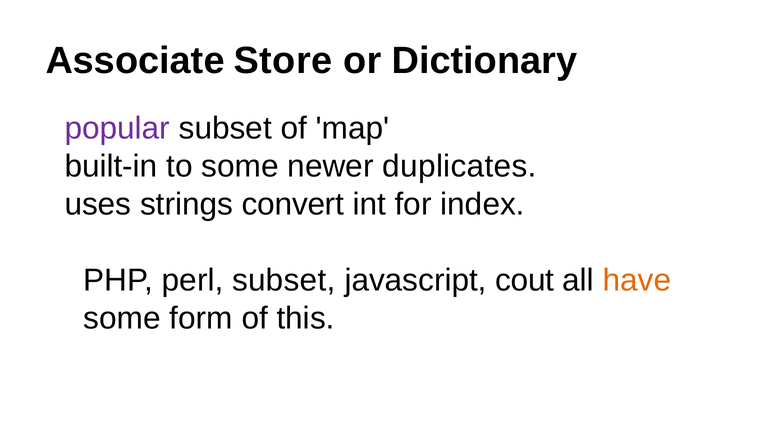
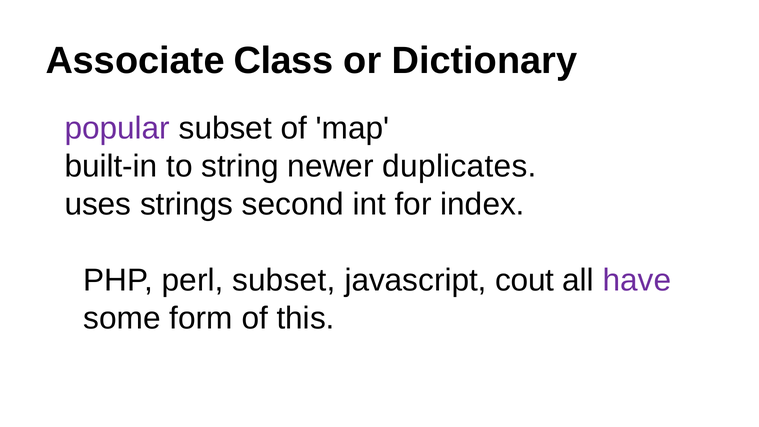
Store: Store -> Class
to some: some -> string
convert: convert -> second
have colour: orange -> purple
